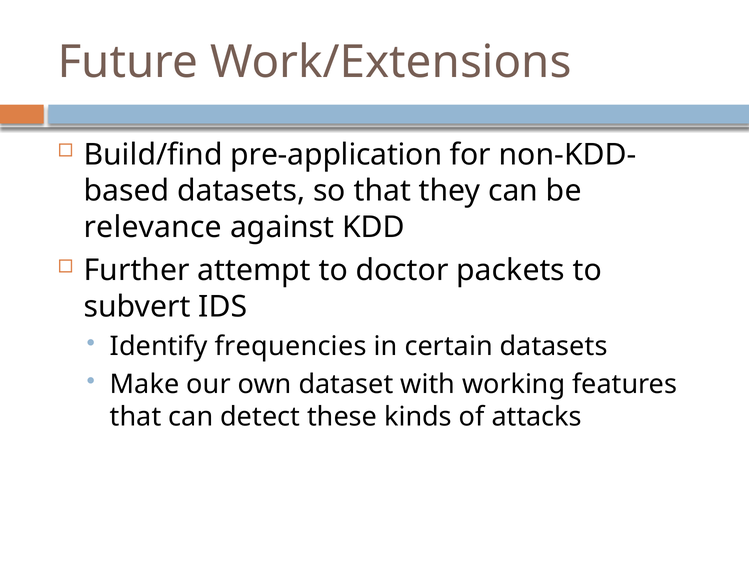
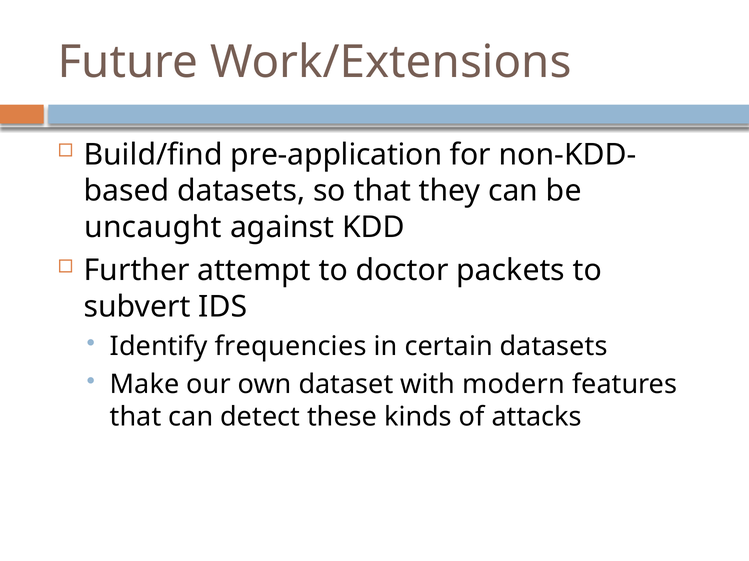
relevance: relevance -> uncaught
working: working -> modern
